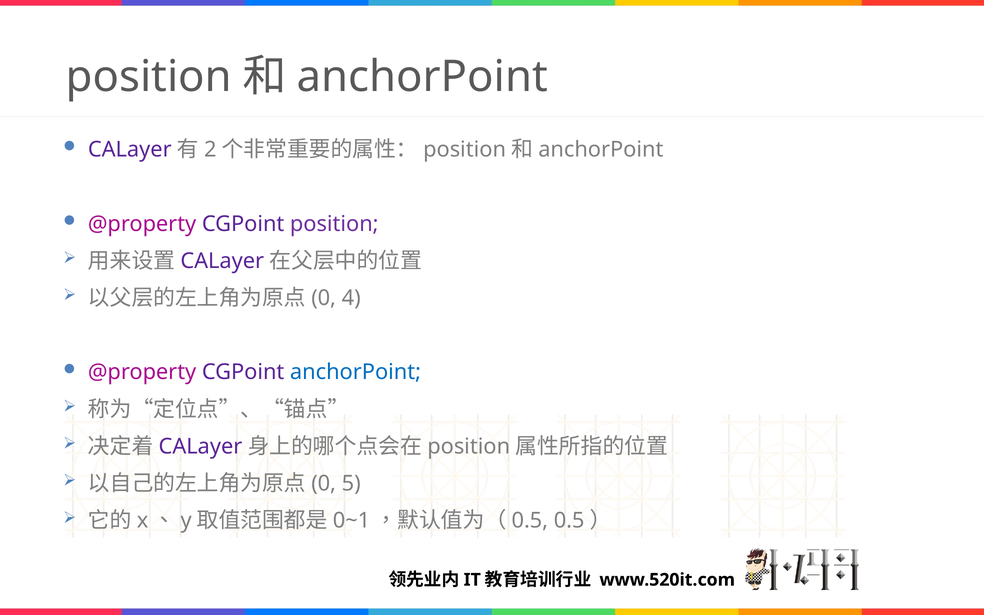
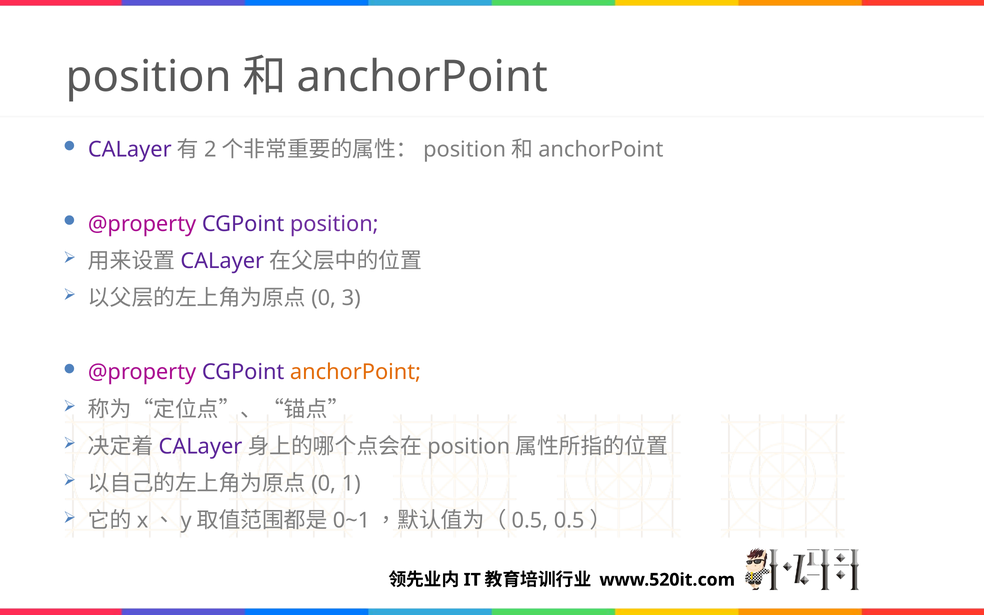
4: 4 -> 3
anchorPoint at (355, 372) colour: blue -> orange
5: 5 -> 1
